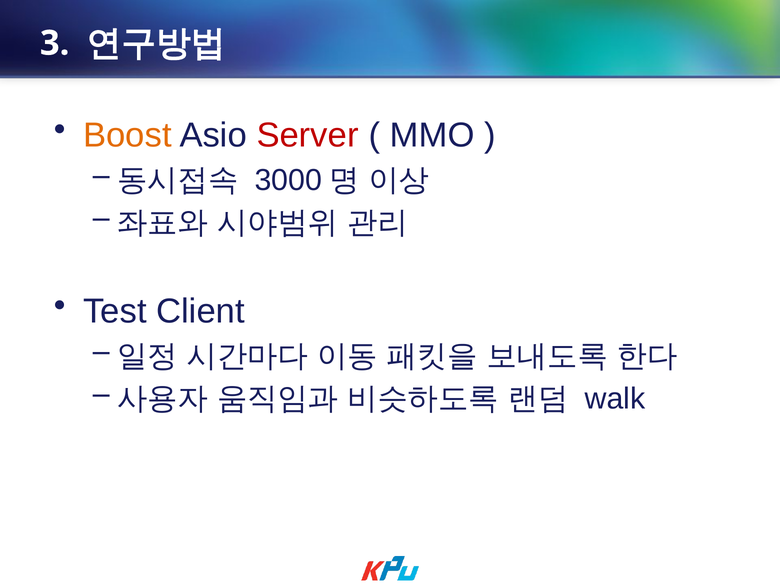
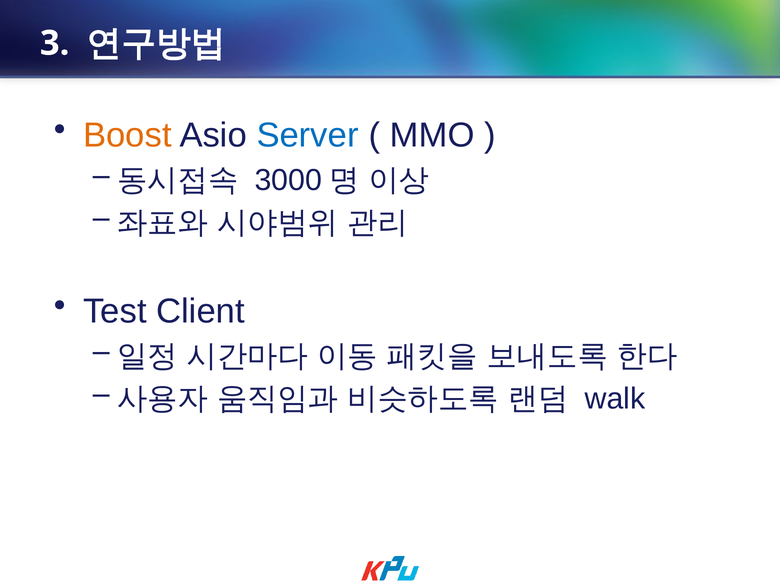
Server colour: red -> blue
